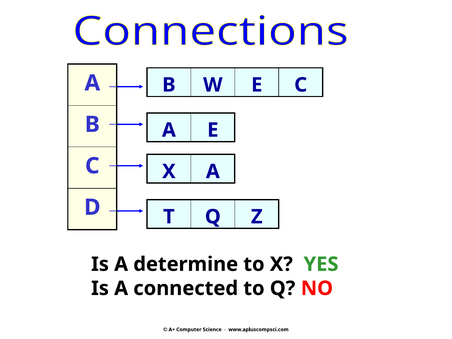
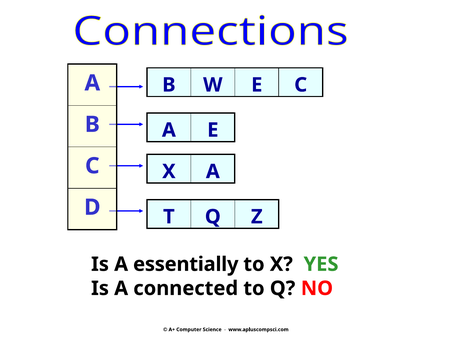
determine: determine -> essentially
